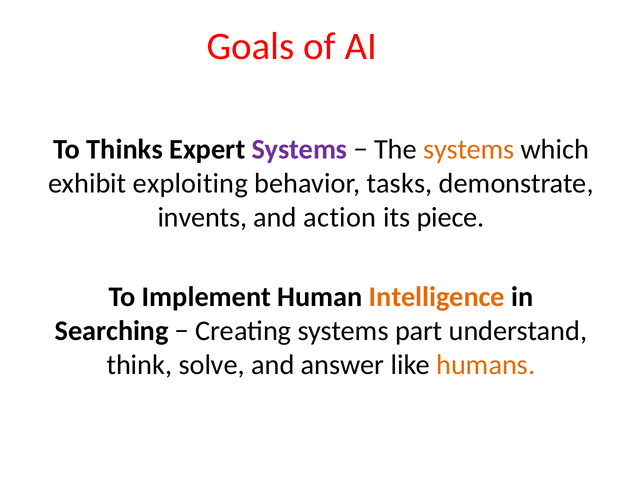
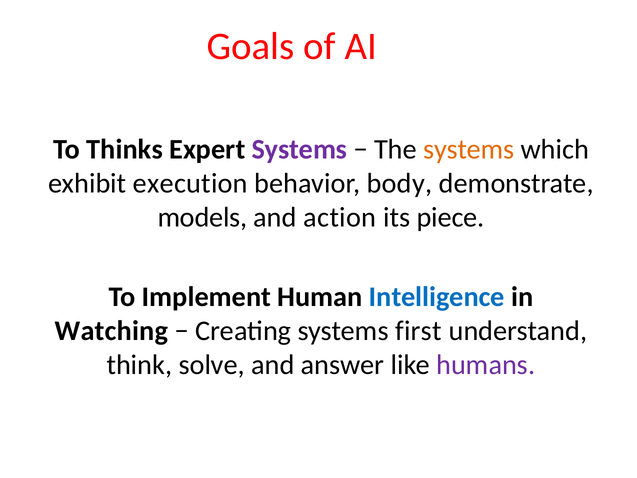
exploiting: exploiting -> execution
tasks: tasks -> body
invents: invents -> models
Intelligence colour: orange -> blue
Searching: Searching -> Watching
part: part -> first
humans colour: orange -> purple
